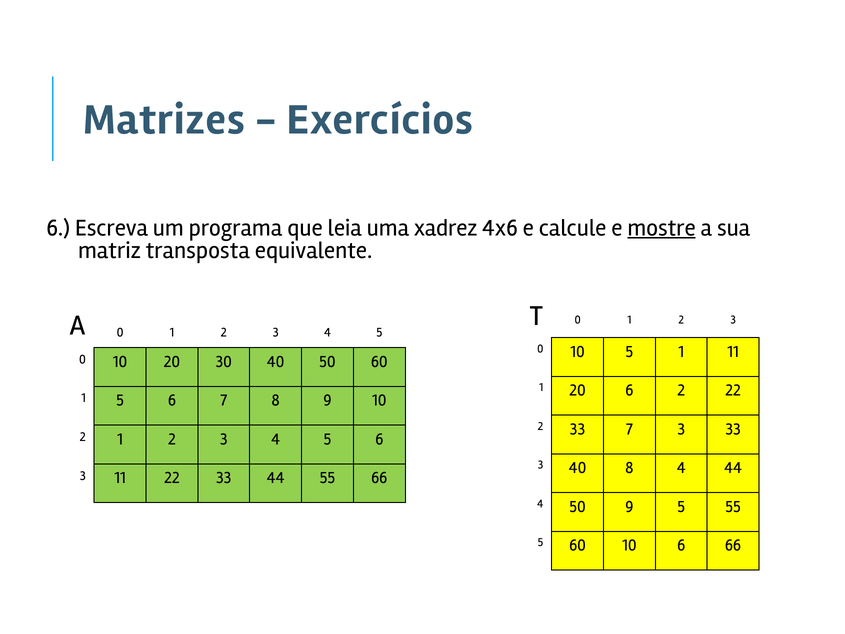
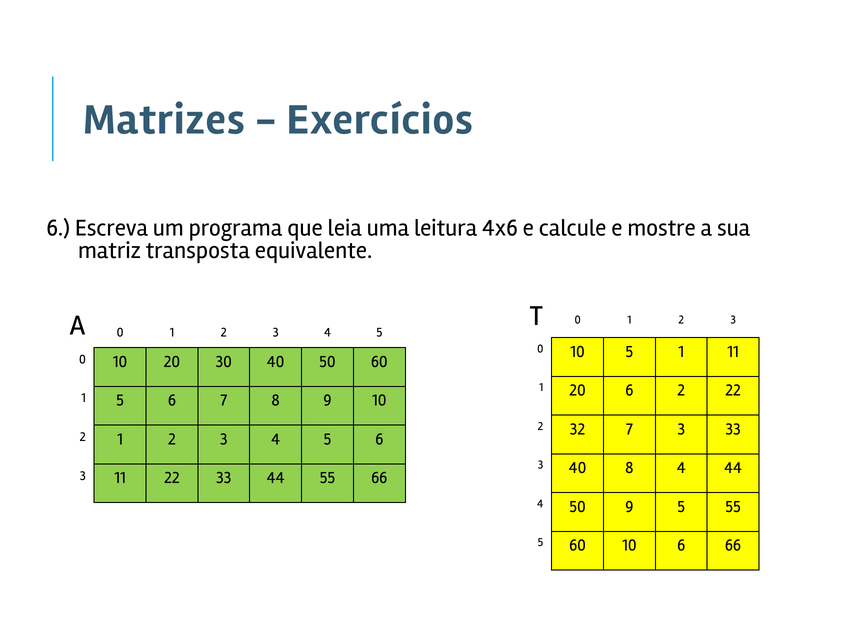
xadrez: xadrez -> leitura
mostre underline: present -> none
2 33: 33 -> 32
